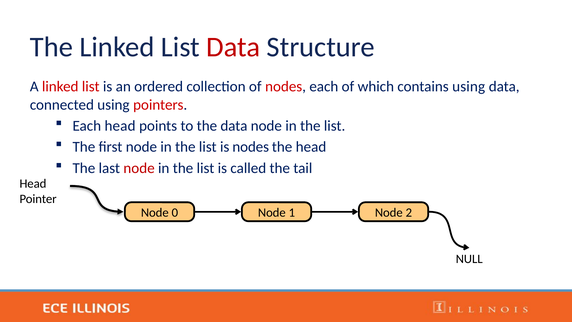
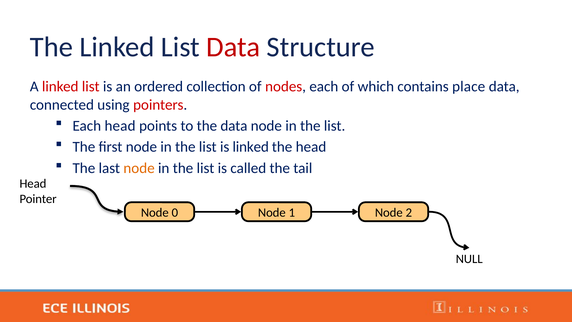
contains using: using -> place
is nodes: nodes -> linked
node at (139, 168) colour: red -> orange
